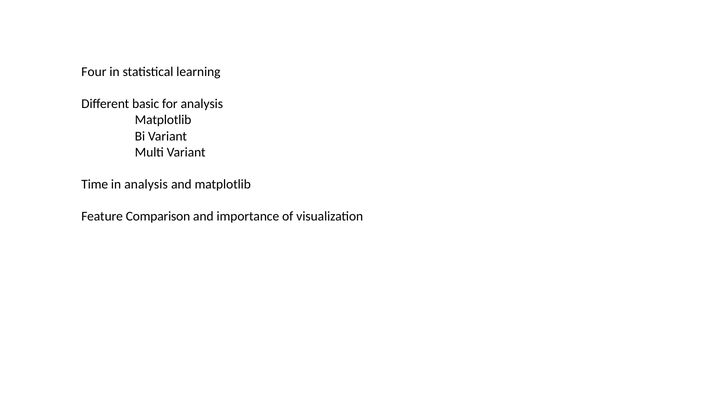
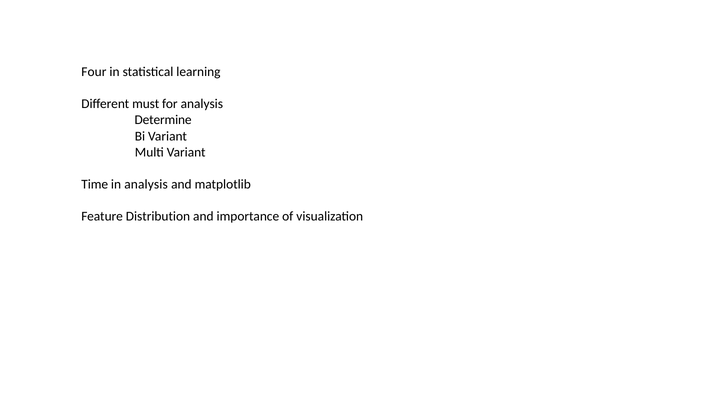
basic: basic -> must
Matplotlib at (163, 120): Matplotlib -> Determine
Comparison: Comparison -> Distribution
